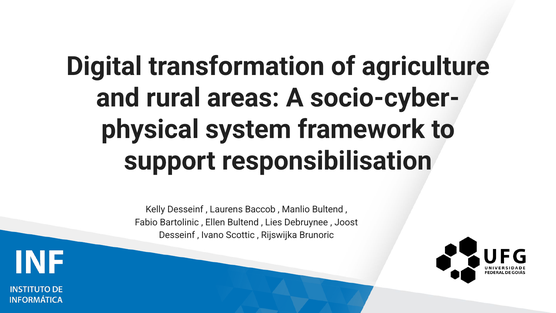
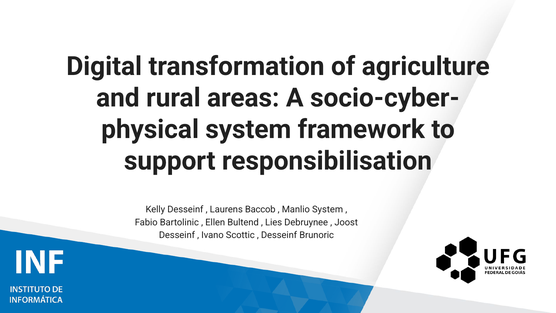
Manlio Bultend: Bultend -> System
Rijswijka at (279, 235): Rijswijka -> Desseinf
